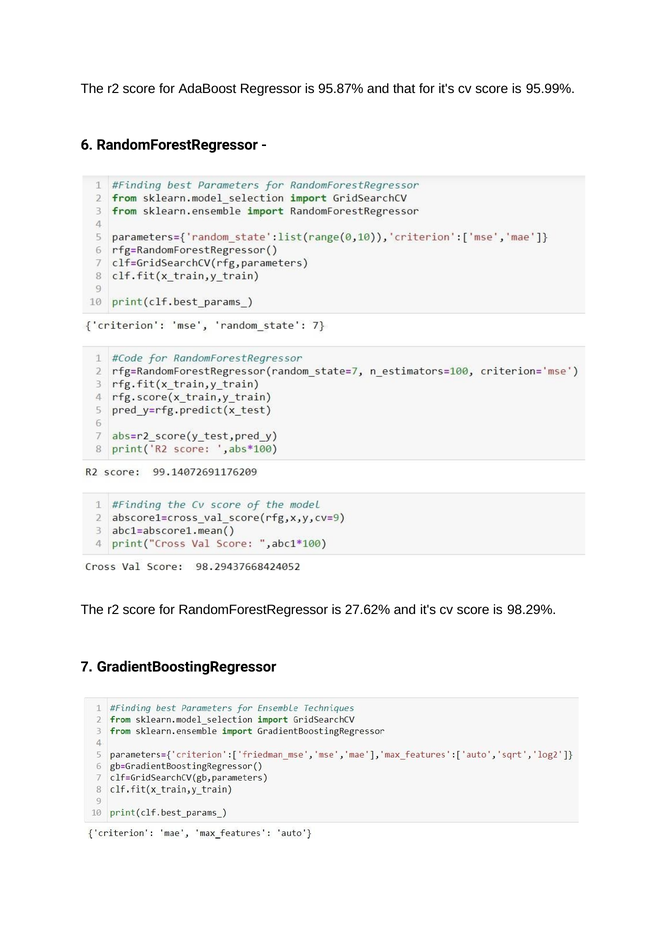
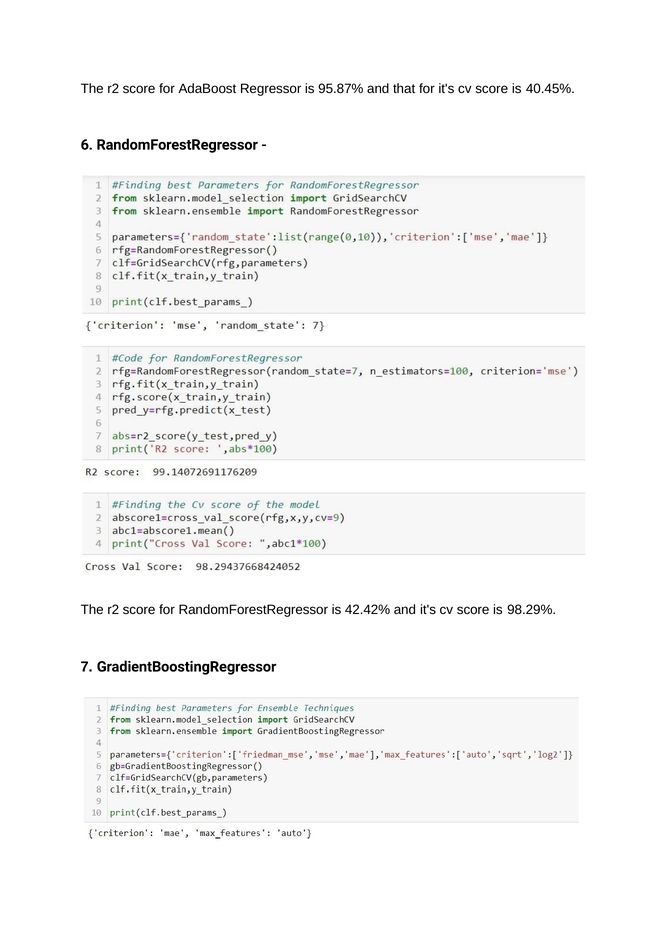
95.99%: 95.99% -> 40.45%
27.62%: 27.62% -> 42.42%
